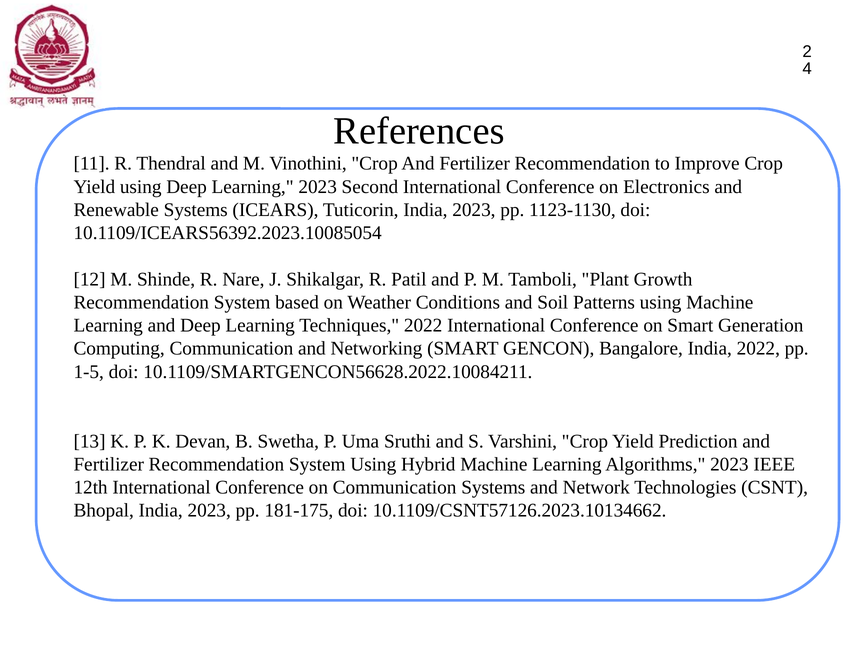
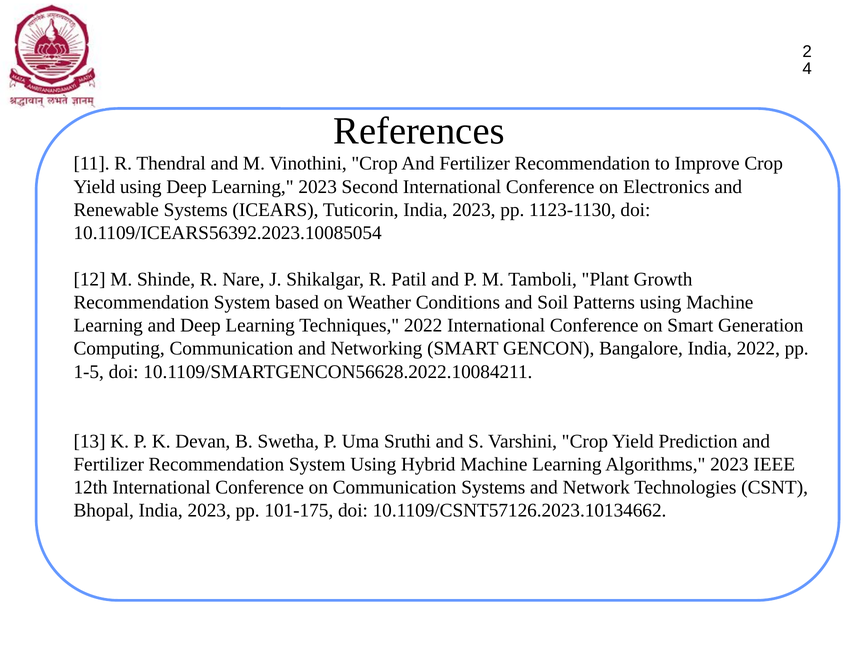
181-175: 181-175 -> 101-175
